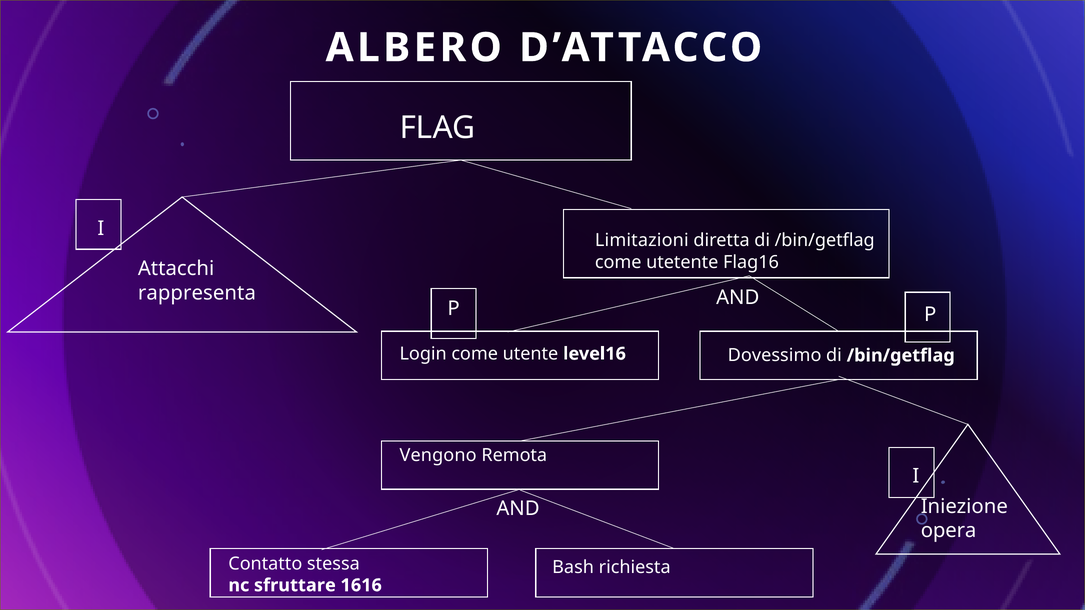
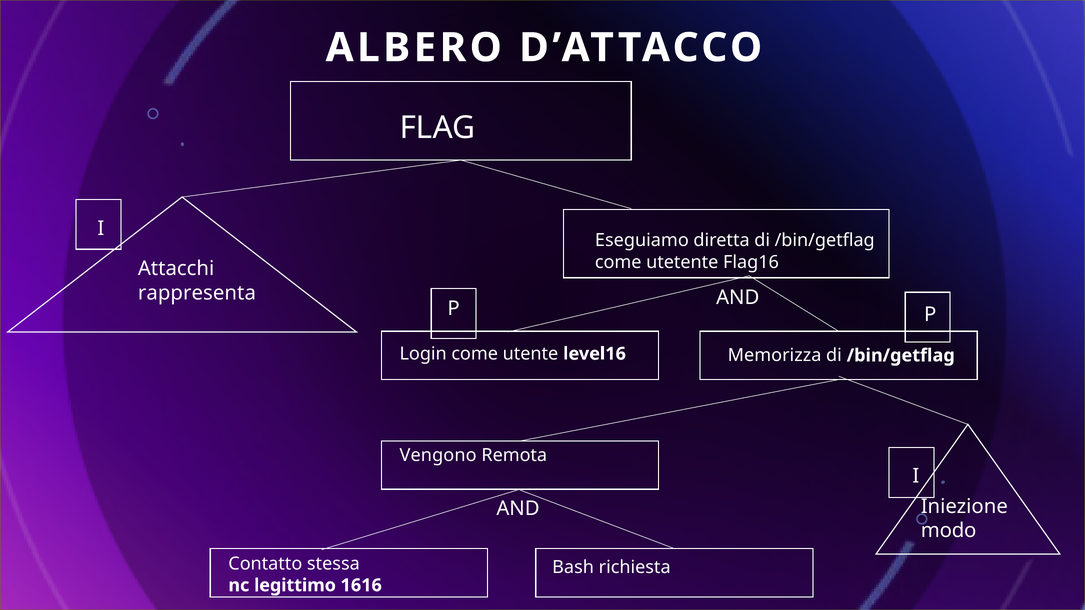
Limitazioni: Limitazioni -> Eseguiamo
Dovessimo: Dovessimo -> Memorizza
opera: opera -> modo
sfruttare: sfruttare -> legittimo
